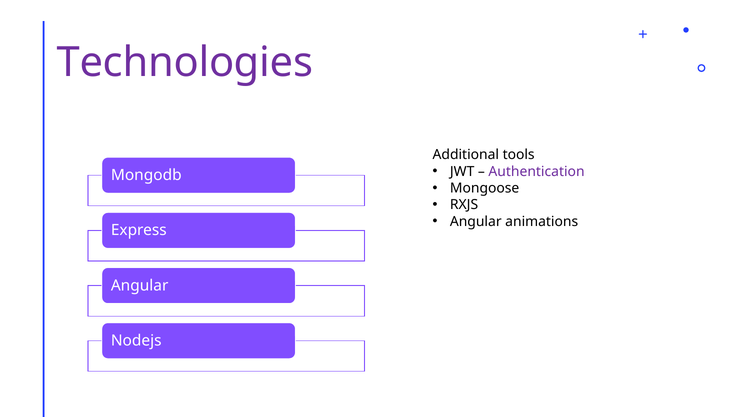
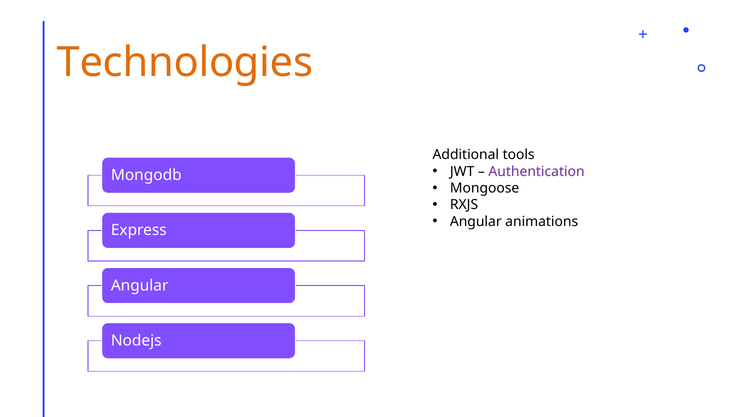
Technologies colour: purple -> orange
